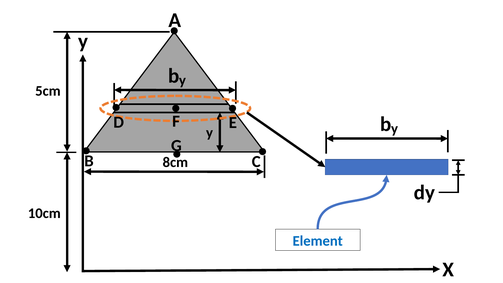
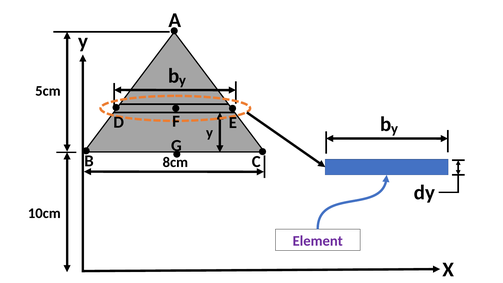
Element colour: blue -> purple
